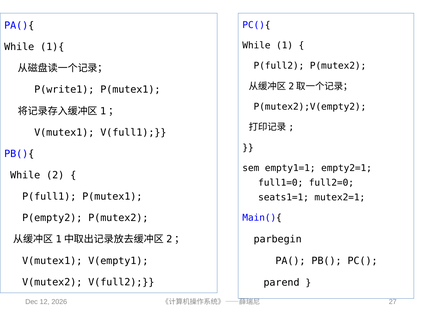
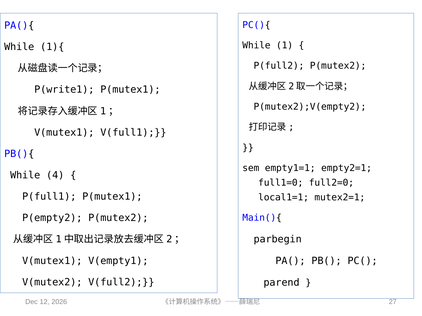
2: 2 -> 4
seats1=1: seats1=1 -> local1=1
